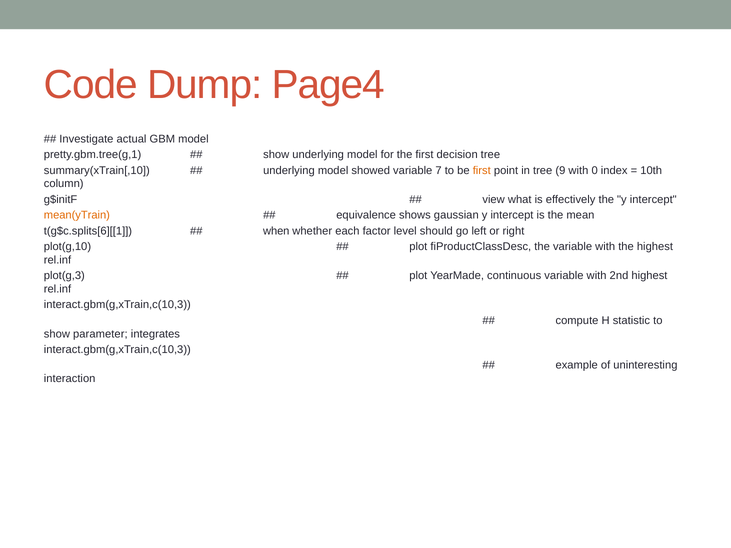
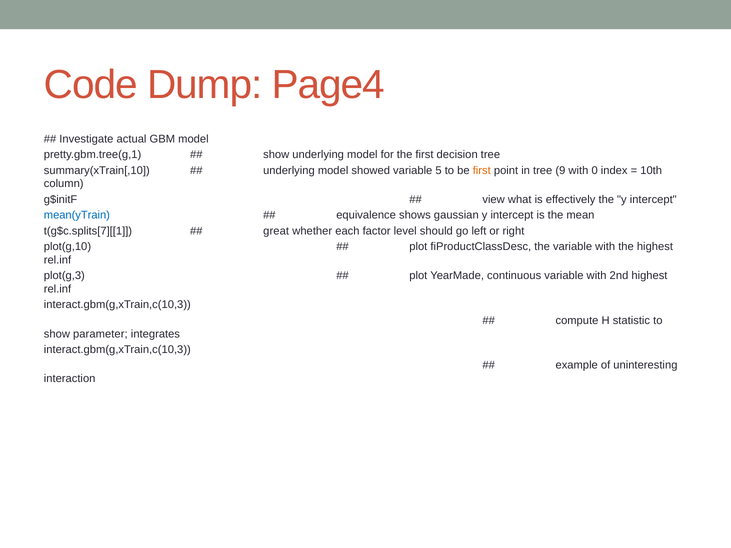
7: 7 -> 5
mean(yTrain colour: orange -> blue
t(g$c.splits[6][[1: t(g$c.splits[6][[1 -> t(g$c.splits[7][[1
when: when -> great
